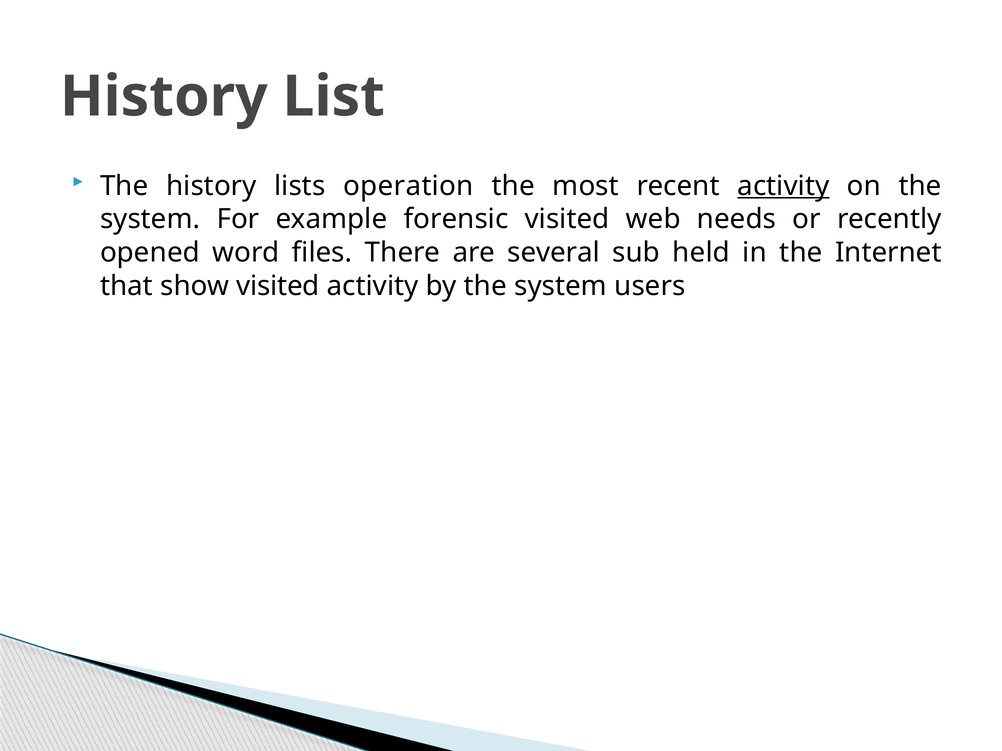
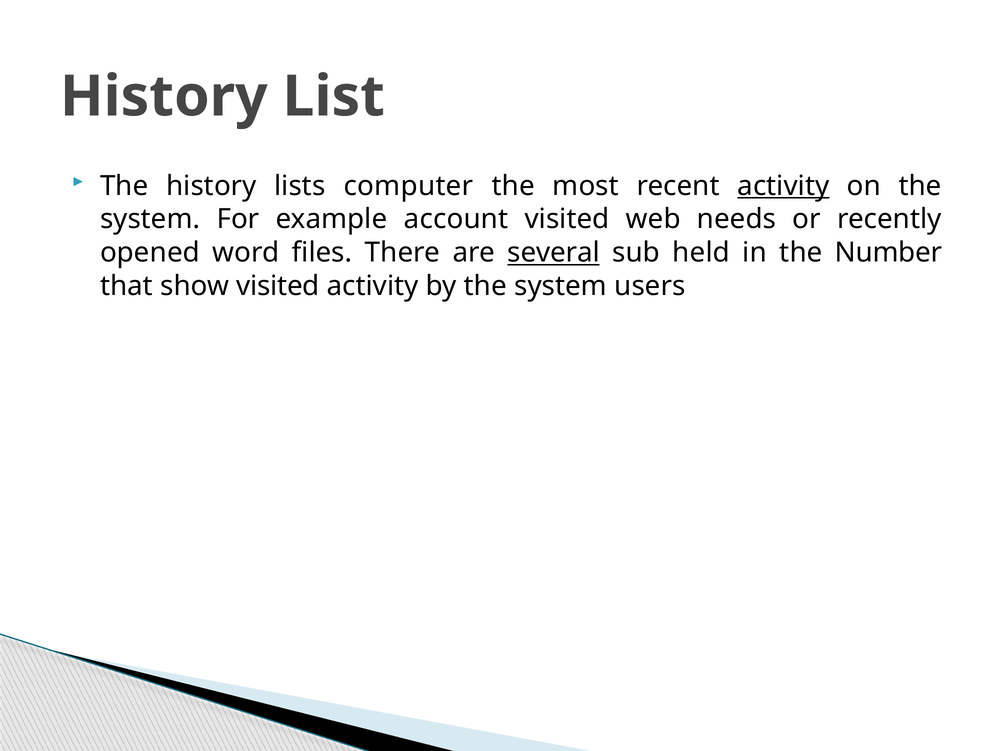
operation: operation -> computer
forensic: forensic -> account
several underline: none -> present
Internet: Internet -> Number
